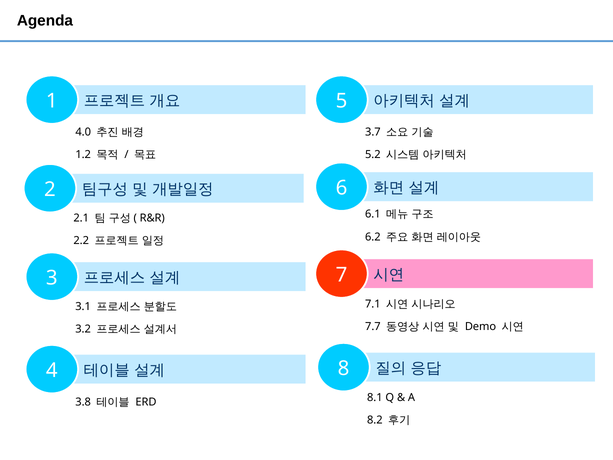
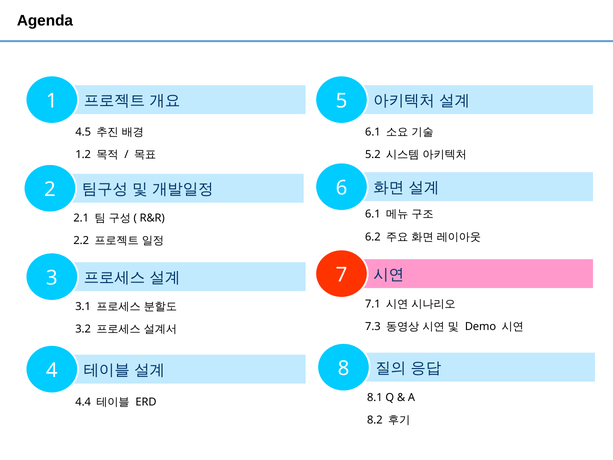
4.0: 4.0 -> 4.5
3.7 at (373, 132): 3.7 -> 6.1
7.7: 7.7 -> 7.3
3.8: 3.8 -> 4.4
